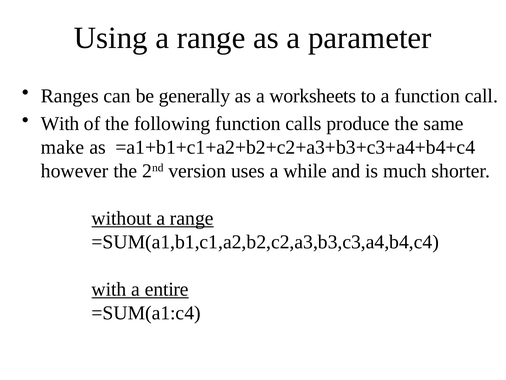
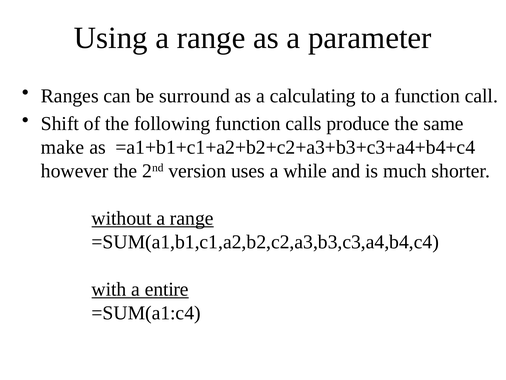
generally: generally -> surround
worksheets: worksheets -> calculating
With at (60, 123): With -> Shift
